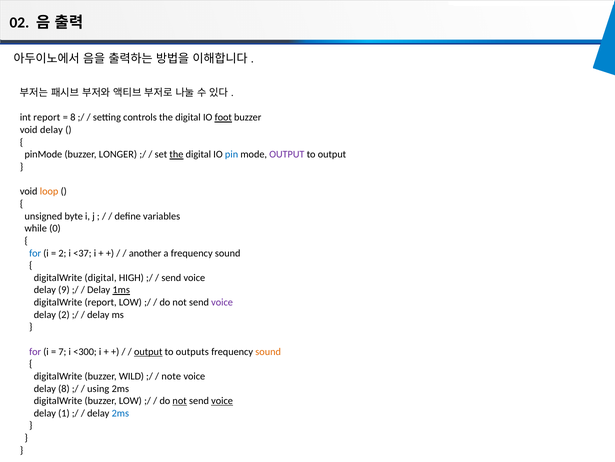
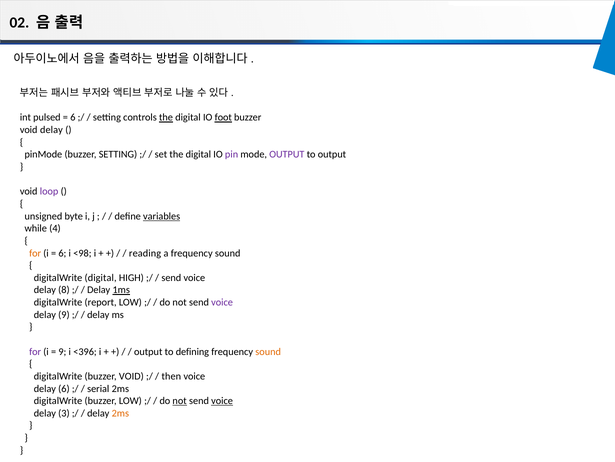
int report: report -> pulsed
8 at (73, 117): 8 -> 6
the at (166, 117) underline: none -> present
buzzer LONGER: LONGER -> SETTING
the at (176, 154) underline: present -> none
pin colour: blue -> purple
loop colour: orange -> purple
variables underline: none -> present
0: 0 -> 4
for at (35, 253) colour: blue -> orange
2 at (62, 253): 2 -> 6
<37: <37 -> <98
another: another -> reading
9: 9 -> 8
delay 2: 2 -> 9
7 at (62, 351): 7 -> 9
<300: <300 -> <396
output at (148, 351) underline: present -> none
outputs: outputs -> defining
digitalWrite buzzer WILD: WILD -> VOID
note: note -> then
delay 8: 8 -> 6
using: using -> serial
1: 1 -> 3
2ms at (120, 413) colour: blue -> orange
